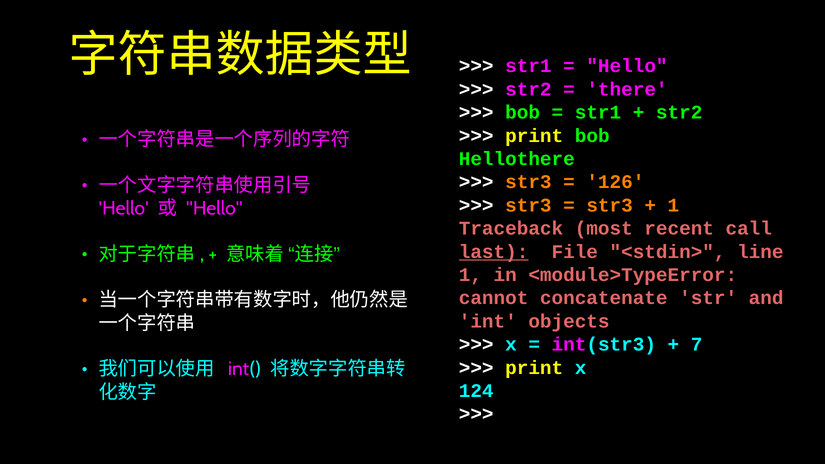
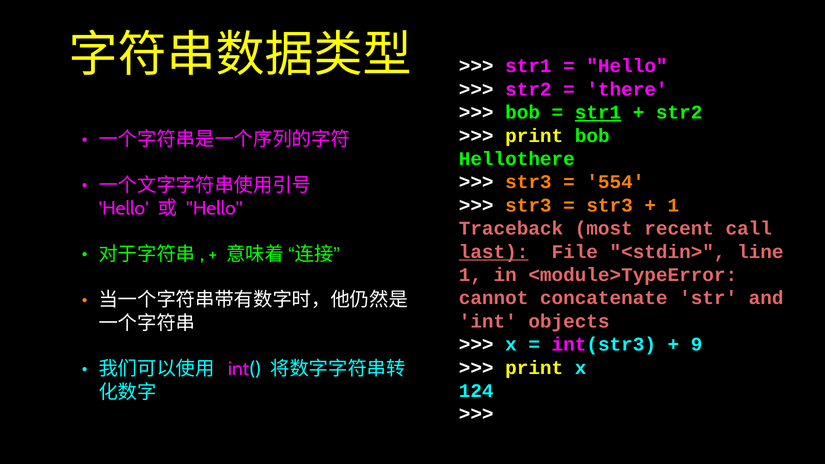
str1 at (598, 113) underline: none -> present
126: 126 -> 554
7: 7 -> 9
